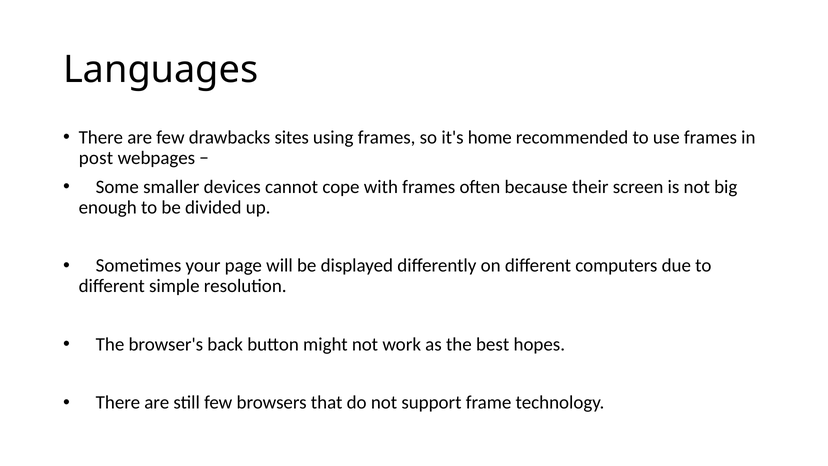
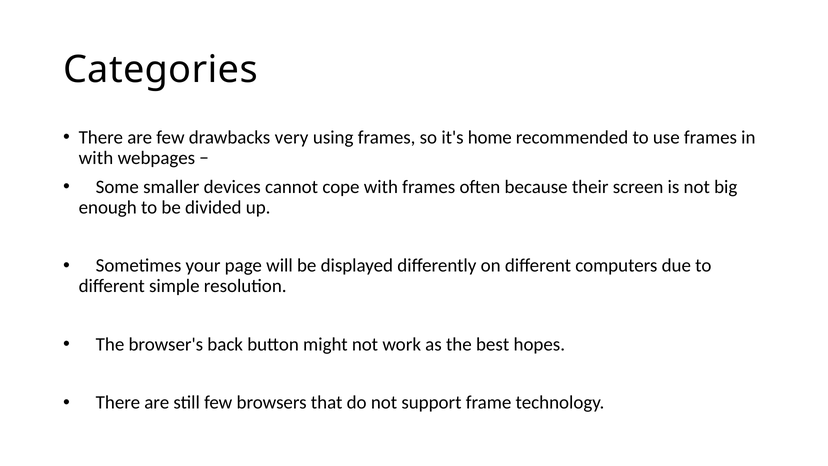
Languages: Languages -> Categories
sites: sites -> very
post at (96, 158): post -> with
